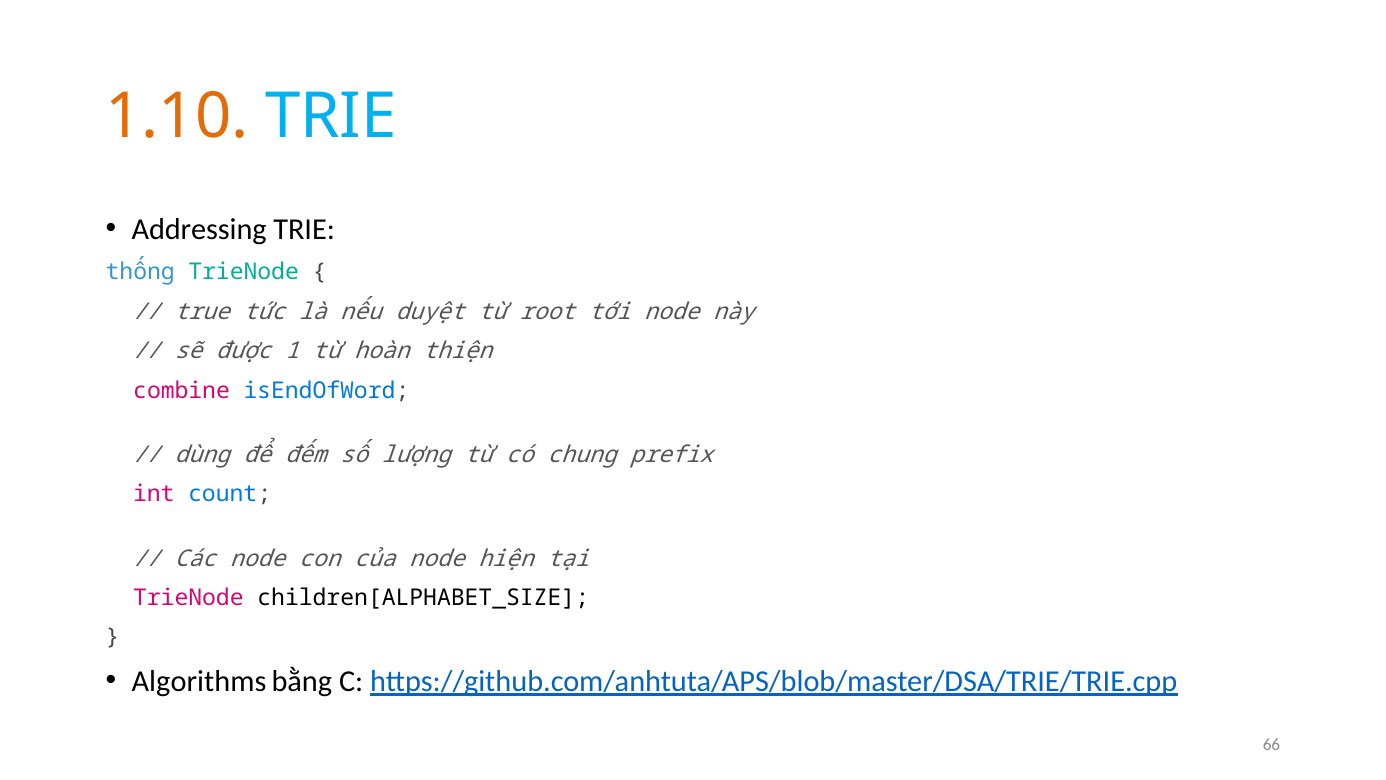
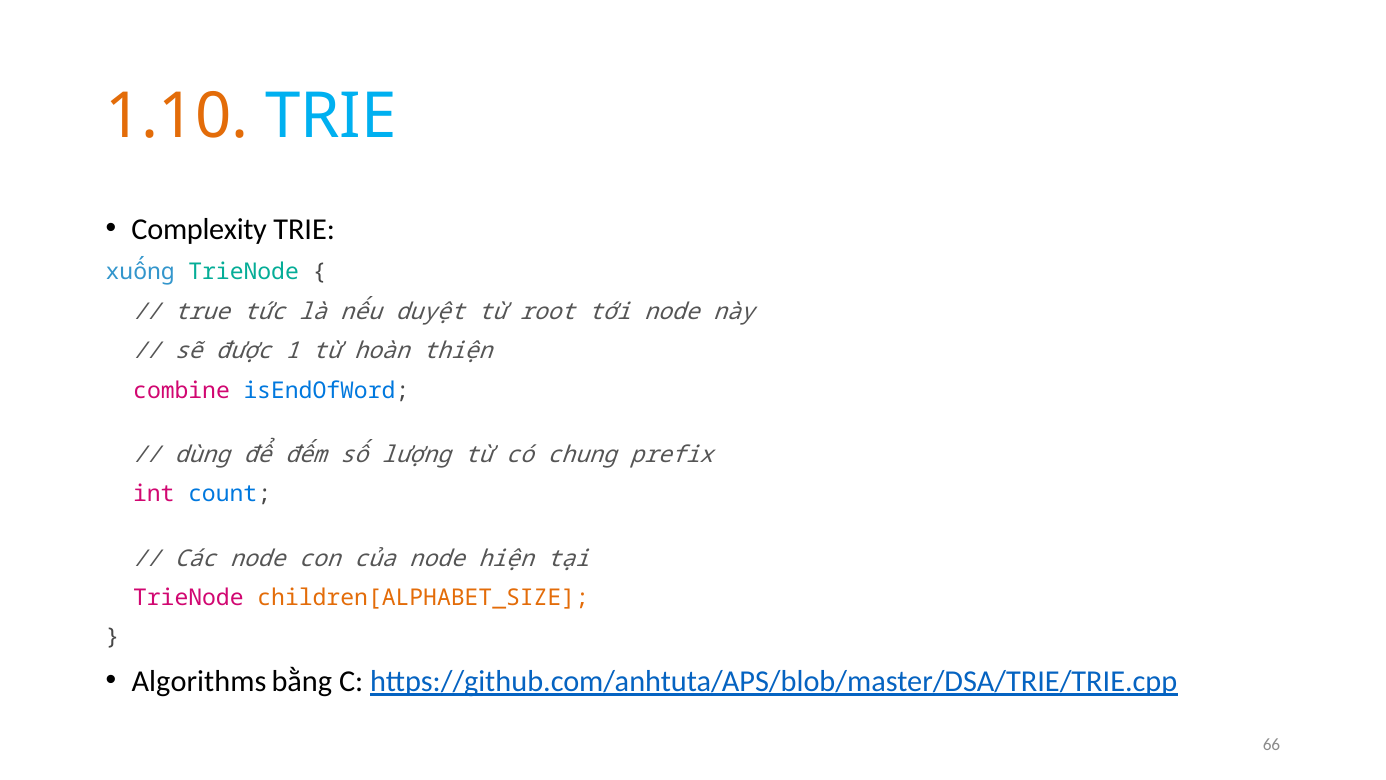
Addressing: Addressing -> Complexity
thống: thống -> xuống
children[ALPHABET_SIZE colour: black -> orange
